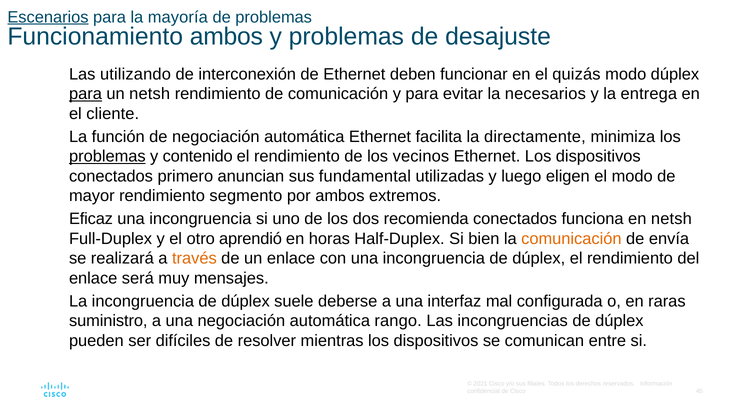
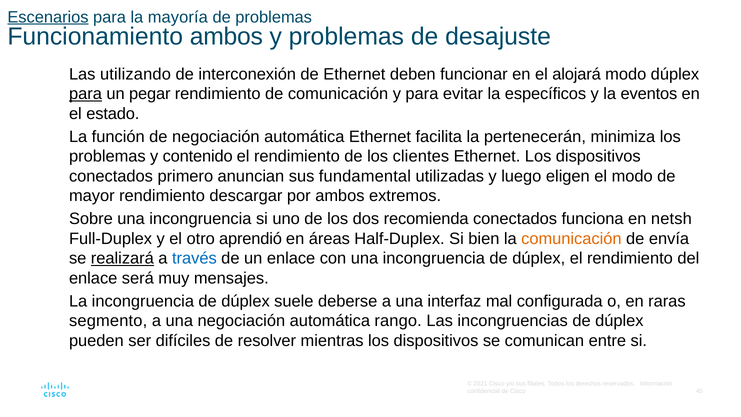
quizás: quizás -> alojará
un netsh: netsh -> pegar
necesarios: necesarios -> específicos
entrega: entrega -> eventos
cliente: cliente -> estado
directamente: directamente -> pertenecerán
problemas at (107, 156) underline: present -> none
vecinos: vecinos -> clientes
segmento: segmento -> descargar
Eficaz: Eficaz -> Sobre
horas: horas -> áreas
realizará underline: none -> present
través colour: orange -> blue
suministro: suministro -> segmento
